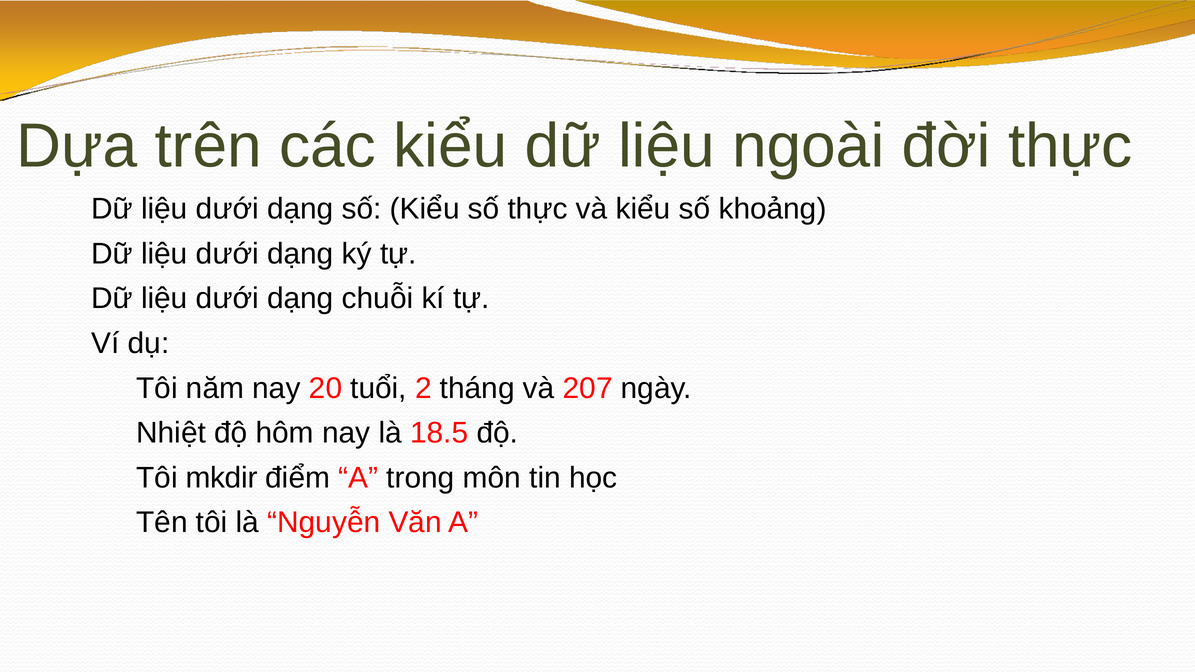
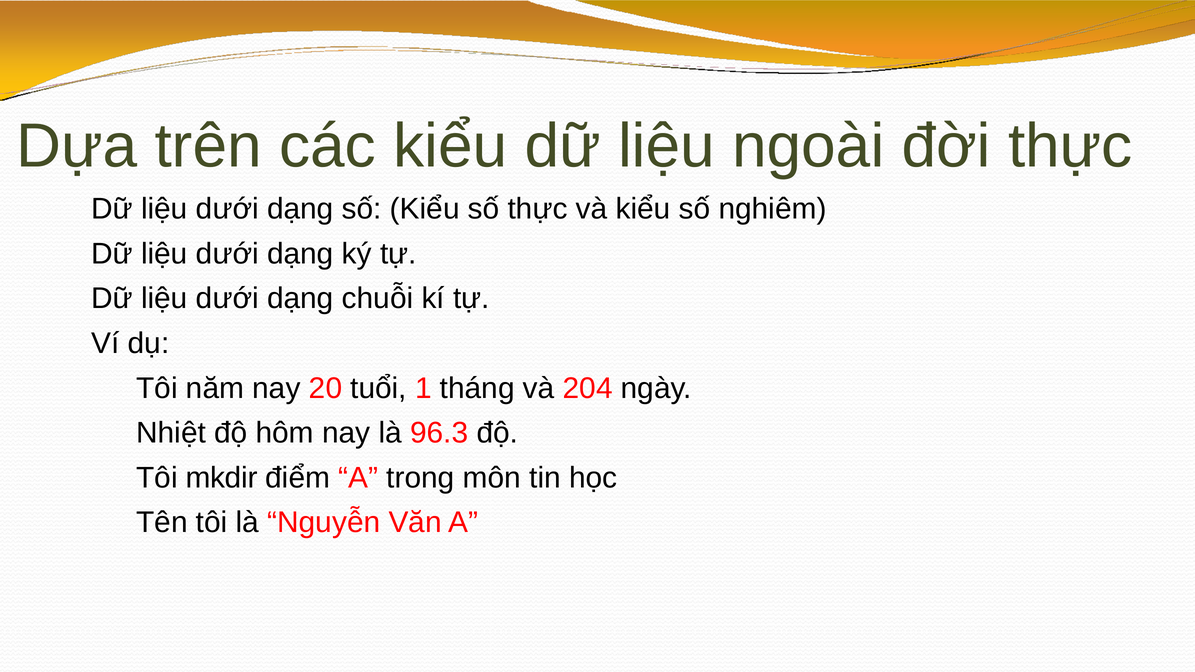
khoảng: khoảng -> nghiêm
2: 2 -> 1
207: 207 -> 204
18.5: 18.5 -> 96.3
